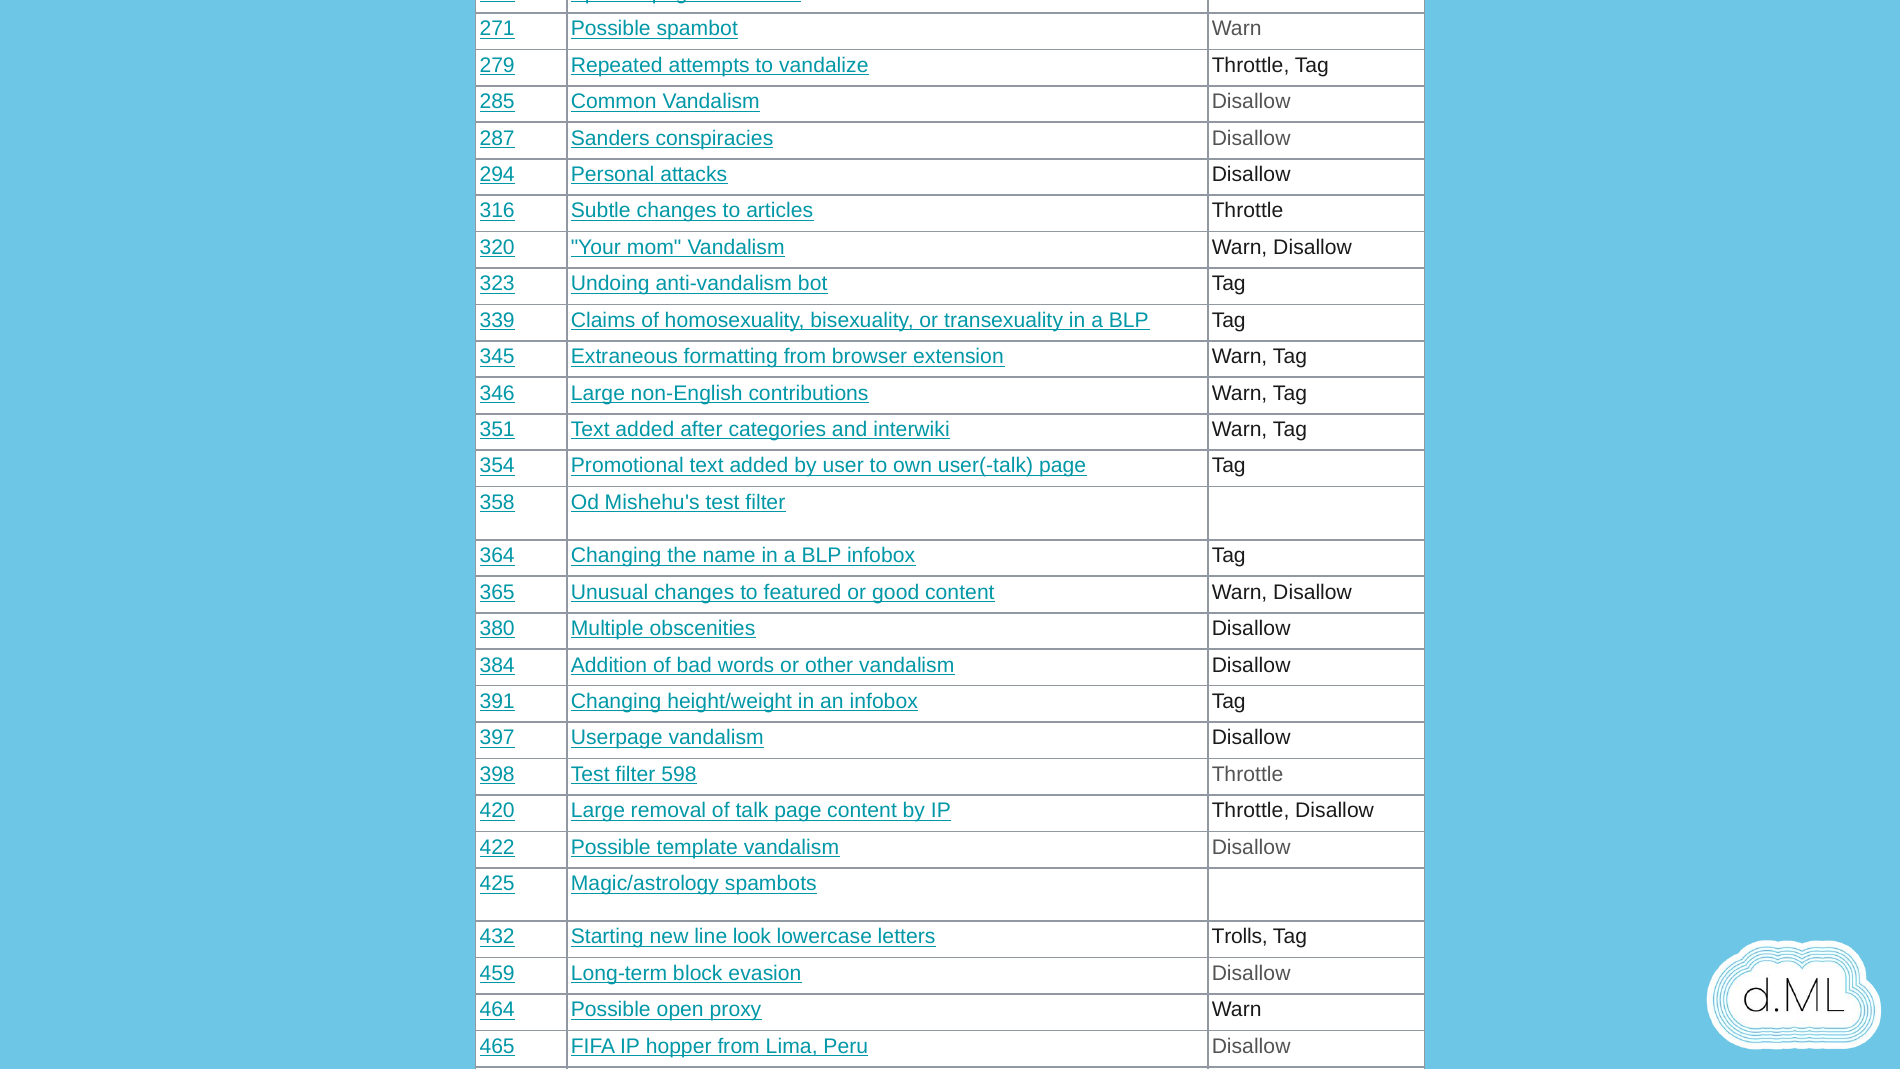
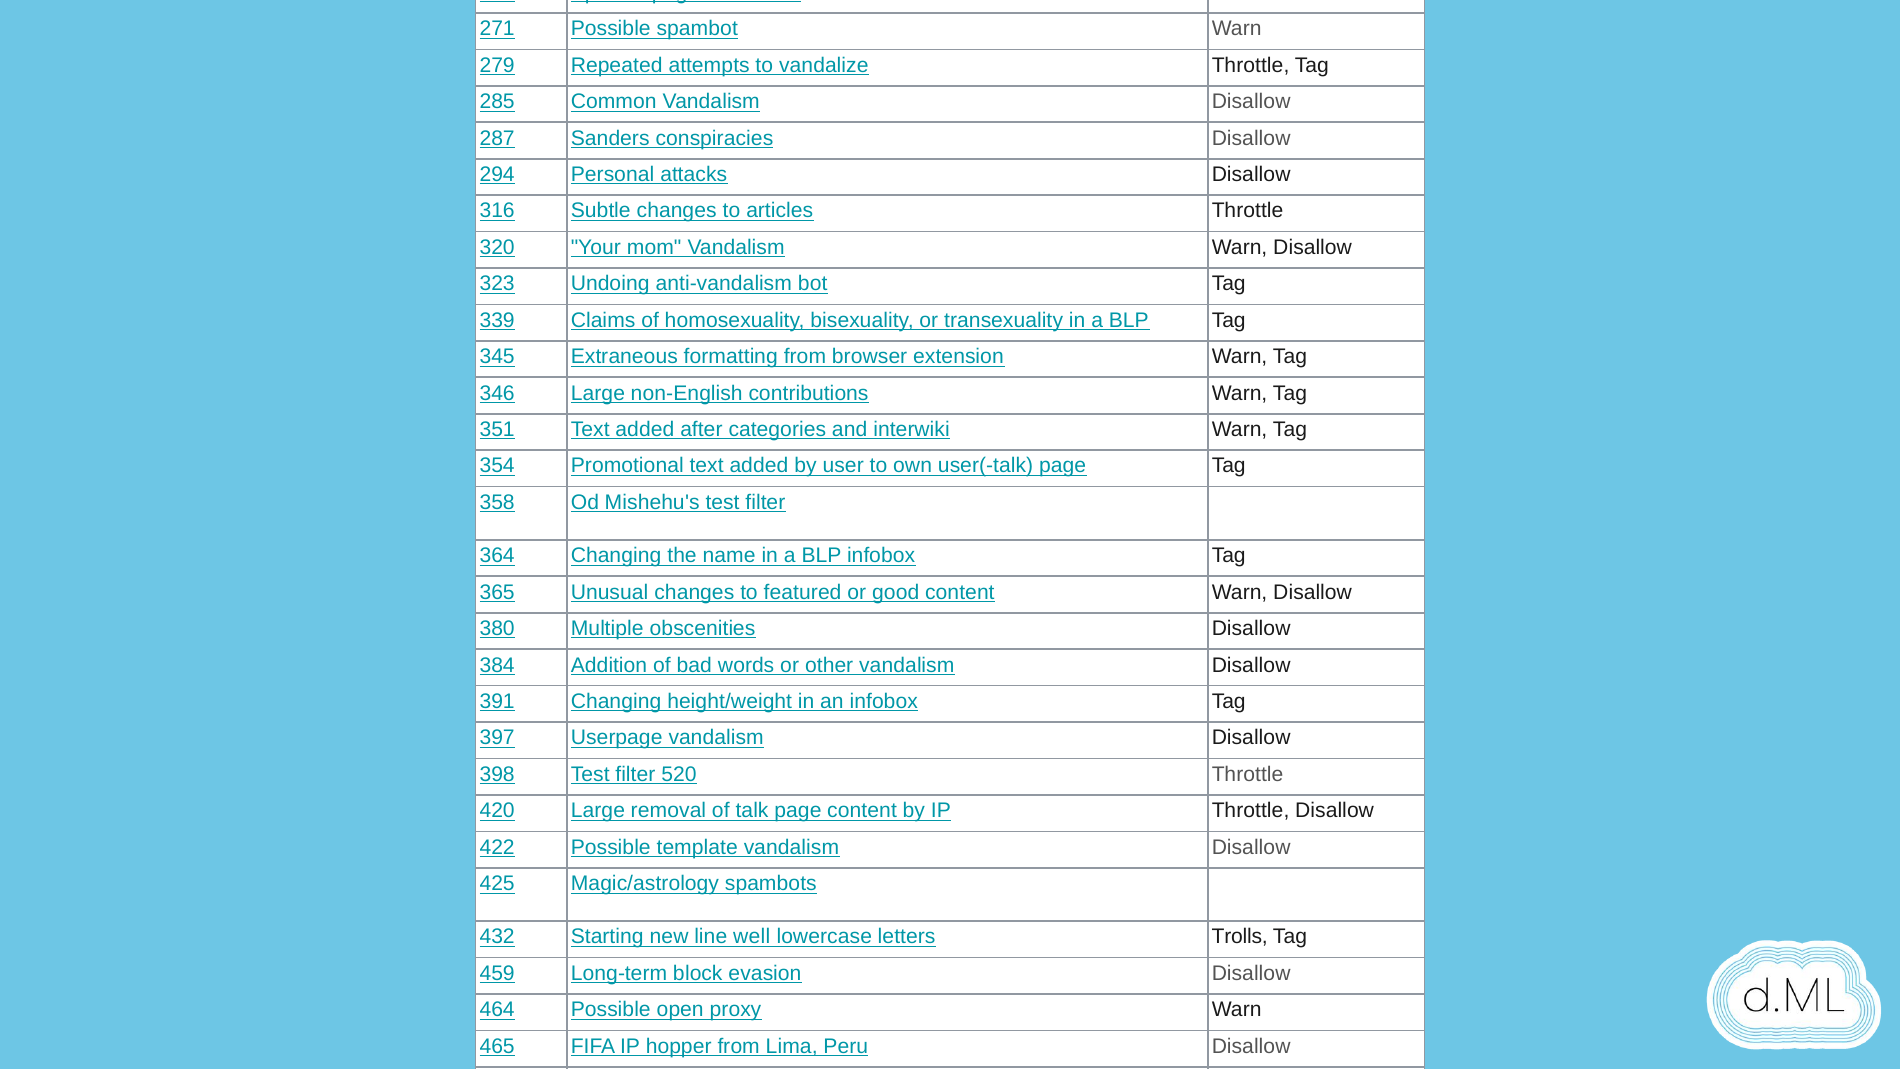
598: 598 -> 520
look: look -> well
